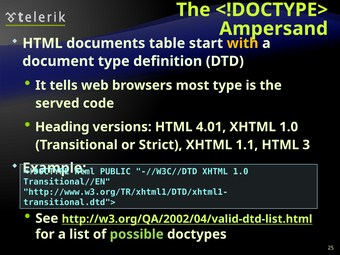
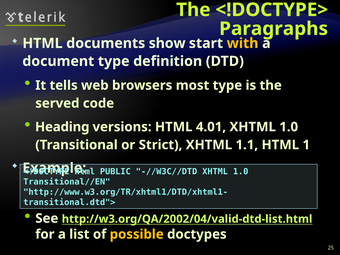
Ampersand: Ampersand -> Paragraphs
table: table -> show
3: 3 -> 1
possible colour: light green -> yellow
